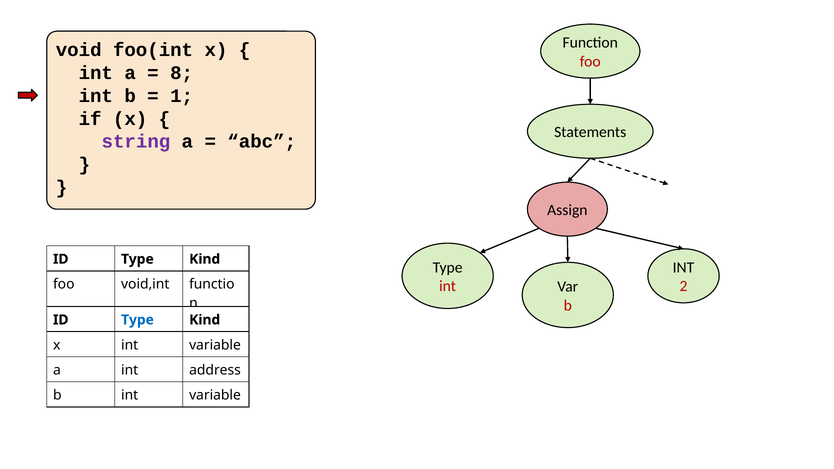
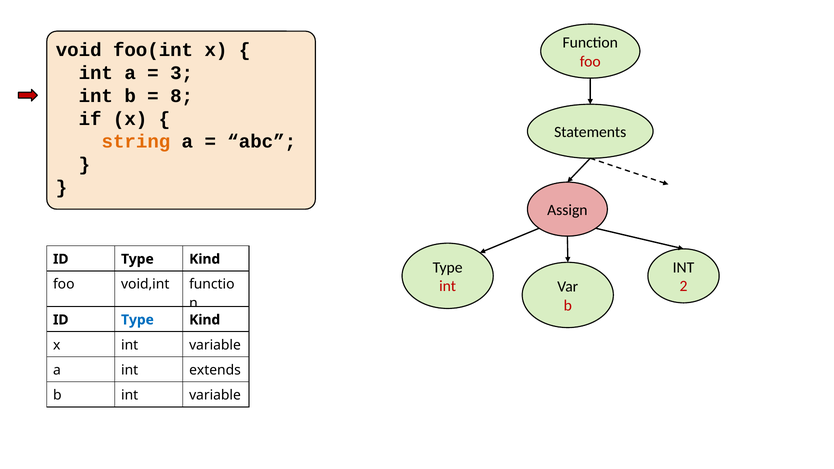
8: 8 -> 3
1: 1 -> 8
string colour: purple -> orange
address: address -> extends
